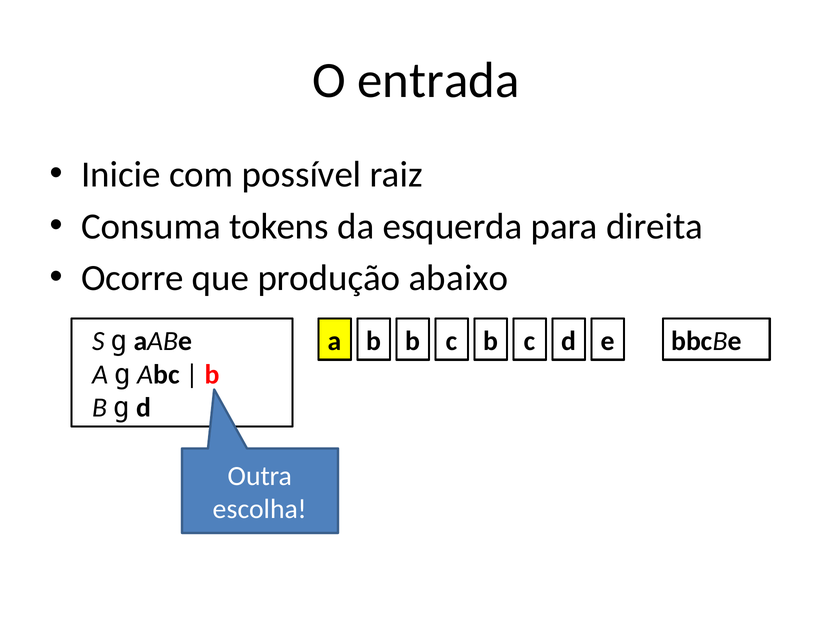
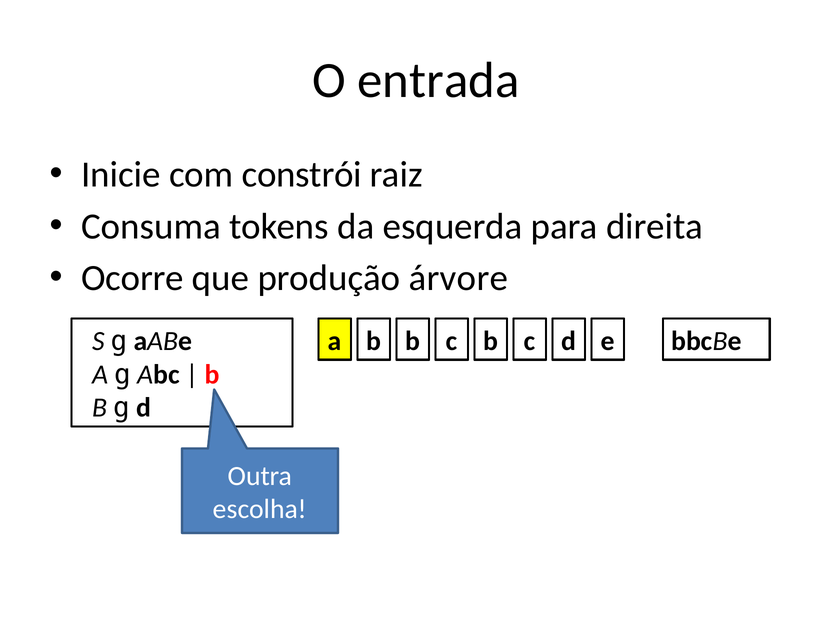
possível: possível -> constrói
abaixo: abaixo -> árvore
